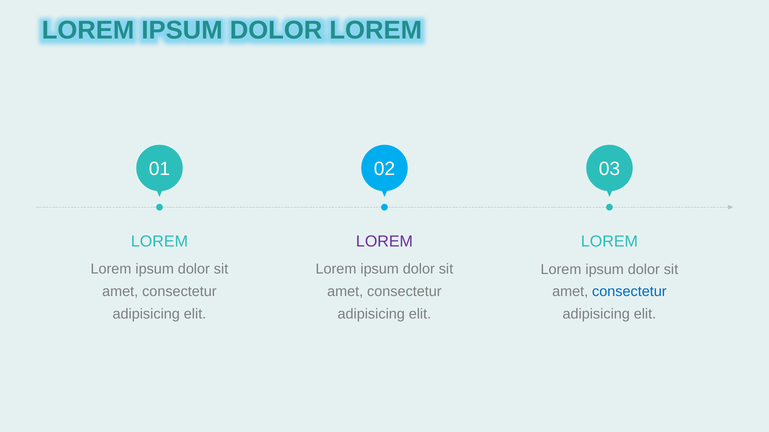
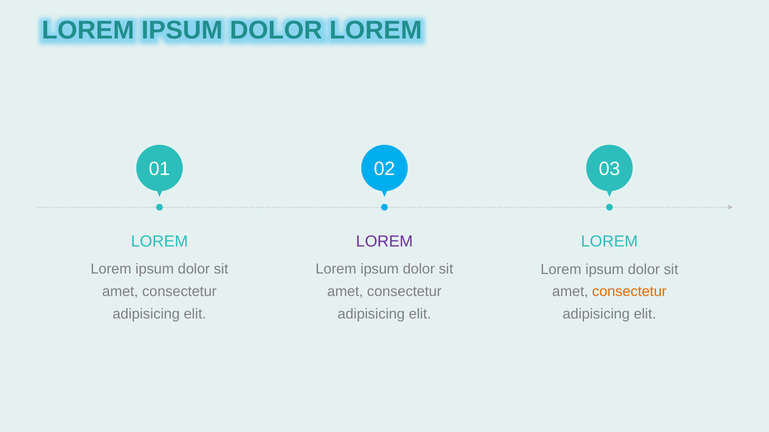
consectetur at (629, 292) colour: blue -> orange
